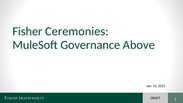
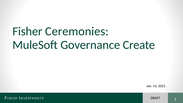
Above: Above -> Create
